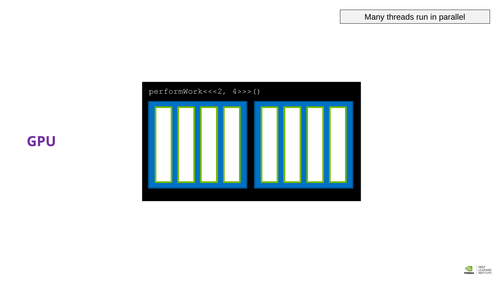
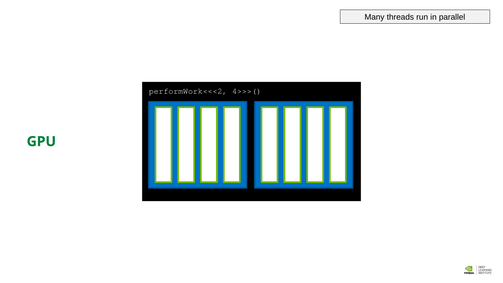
GPU colour: purple -> green
